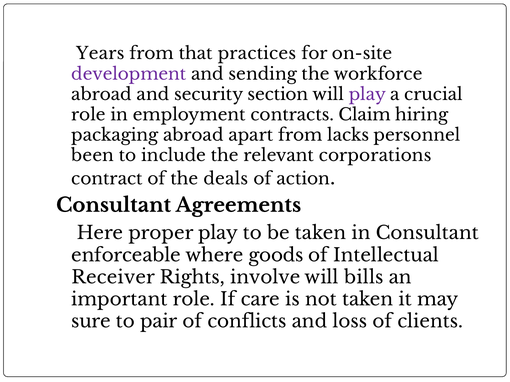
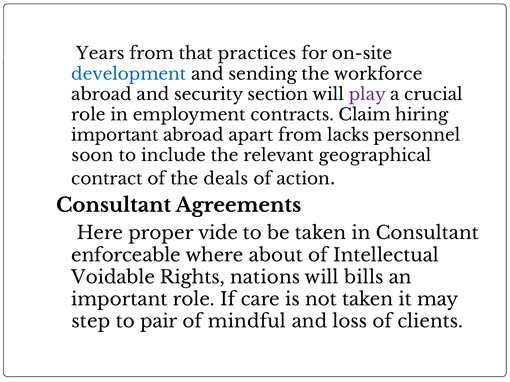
development colour: purple -> blue
packaging at (115, 135): packaging -> important
been: been -> soon
corporations: corporations -> geographical
proper play: play -> vide
goods: goods -> about
Receiver: Receiver -> Voidable
involve: involve -> nations
sure: sure -> step
conflicts: conflicts -> mindful
